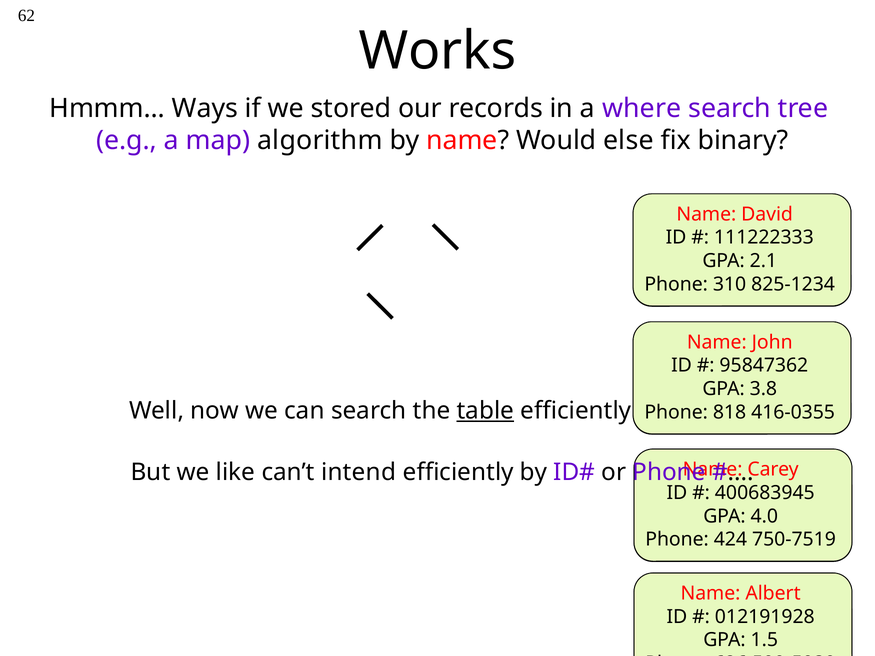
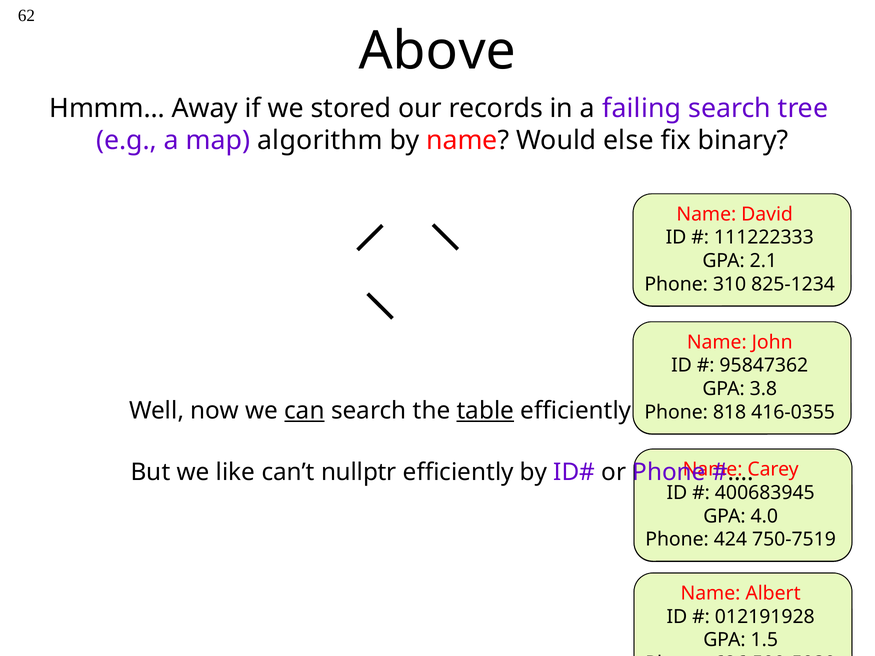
Works: Works -> Above
Ways: Ways -> Away
where: where -> failing
can underline: none -> present
intend: intend -> nullptr
